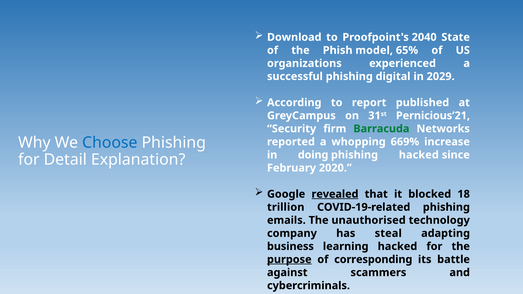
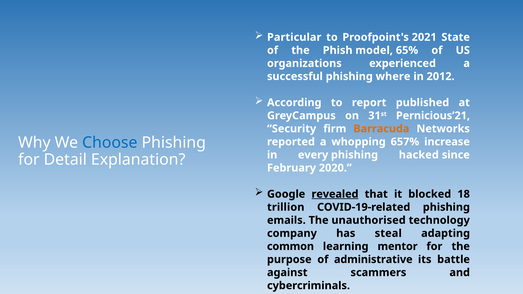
Download: Download -> Particular
2040: 2040 -> 2021
digital: digital -> where
2029: 2029 -> 2012
Barracuda colour: green -> orange
669%: 669% -> 657%
doing: doing -> every
business: business -> common
learning hacked: hacked -> mentor
purpose underline: present -> none
corresponding: corresponding -> administrative
